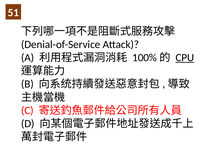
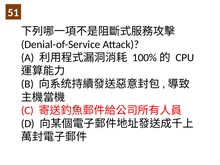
CPU underline: present -> none
